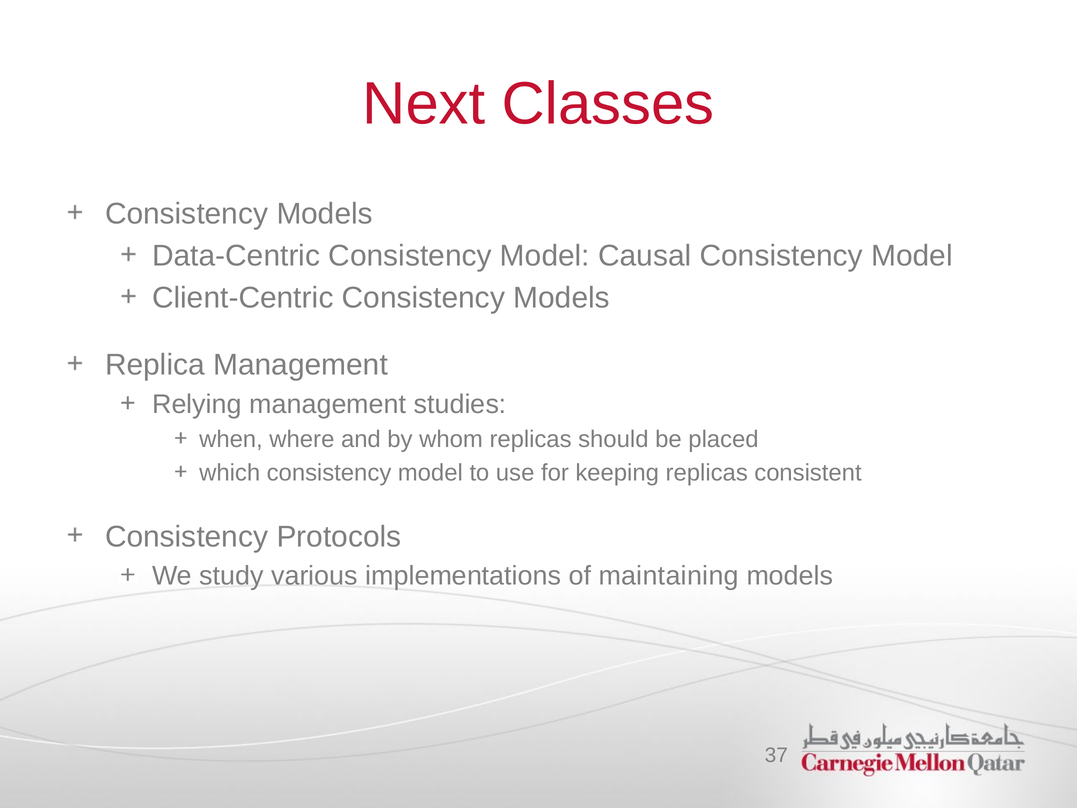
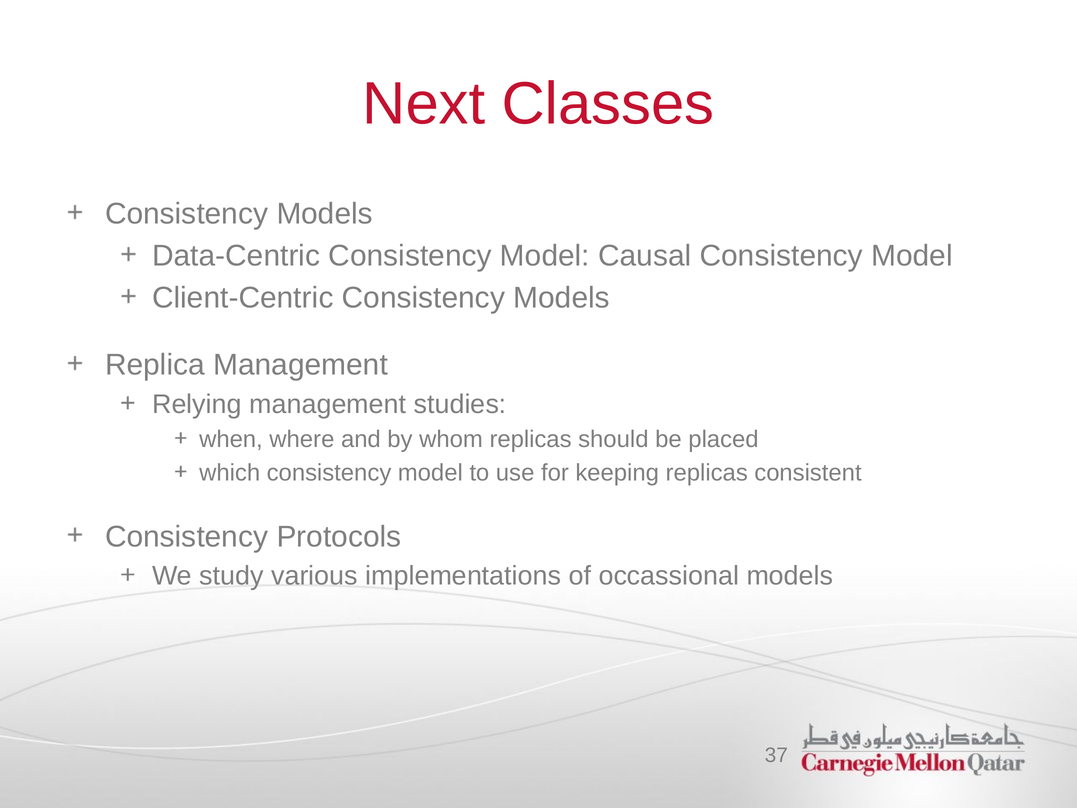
maintaining: maintaining -> occassional
